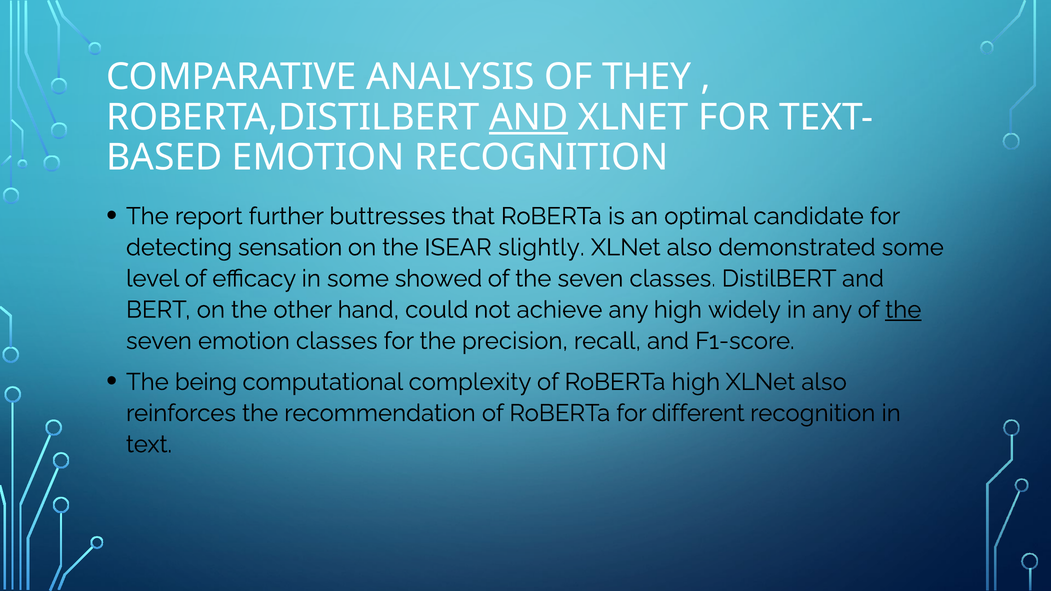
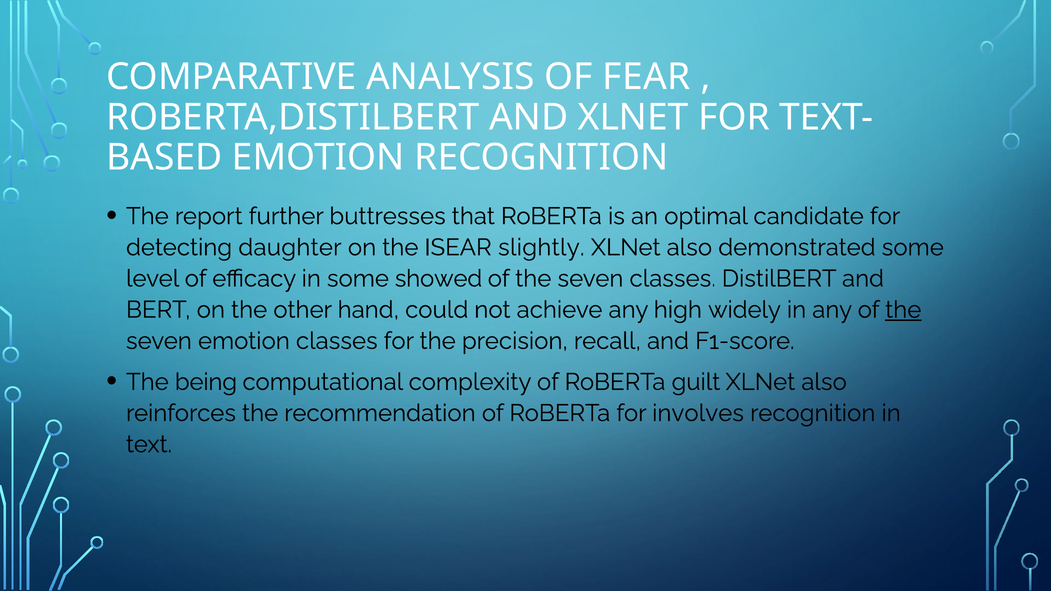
THEY: THEY -> FEAR
AND at (529, 117) underline: present -> none
sensation: sensation -> daughter
RoBERTa high: high -> guilt
different: different -> involves
